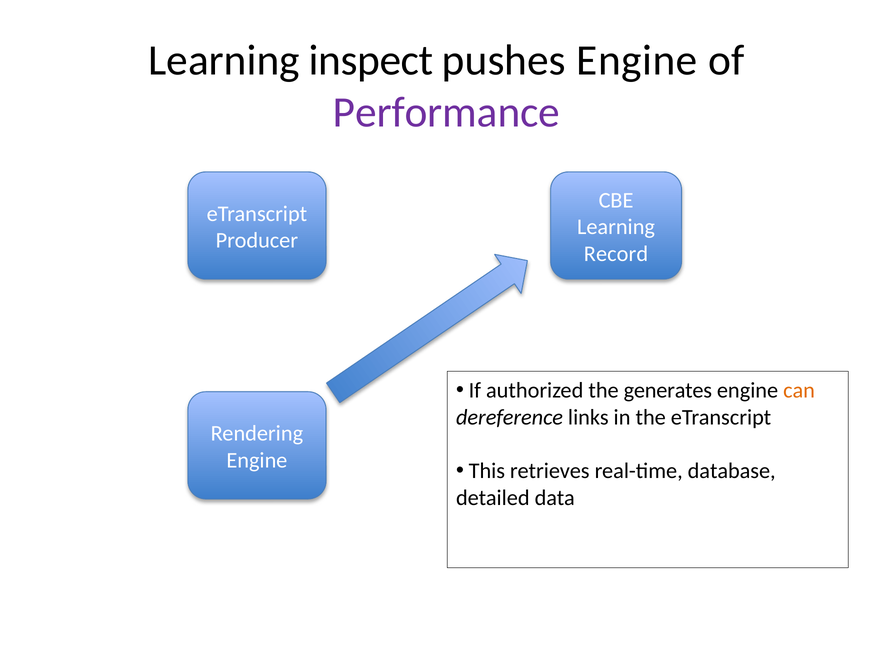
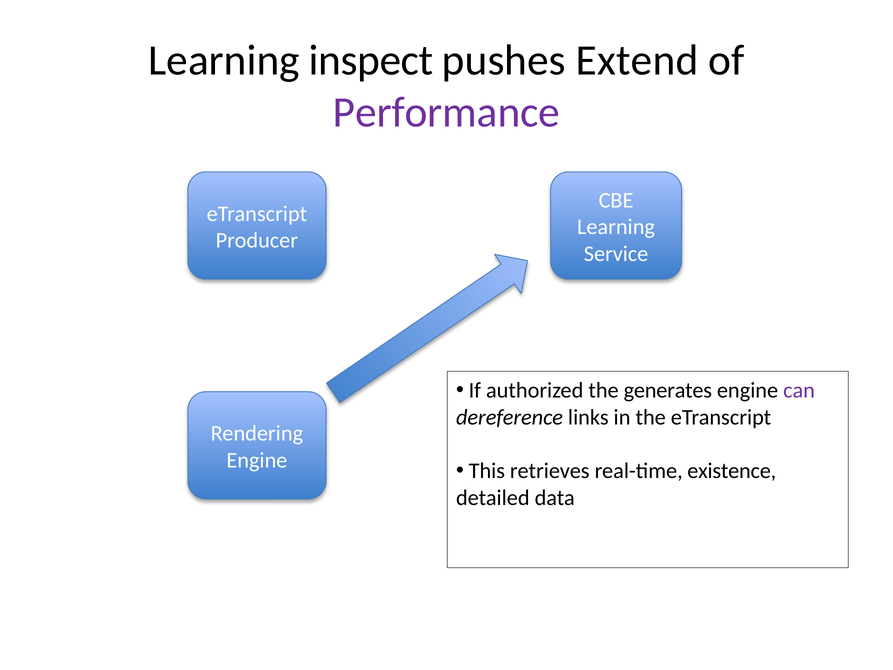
pushes Engine: Engine -> Extend
Record: Record -> Service
can colour: orange -> purple
database: database -> existence
